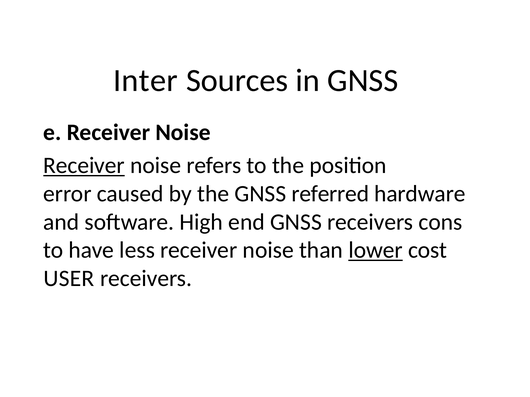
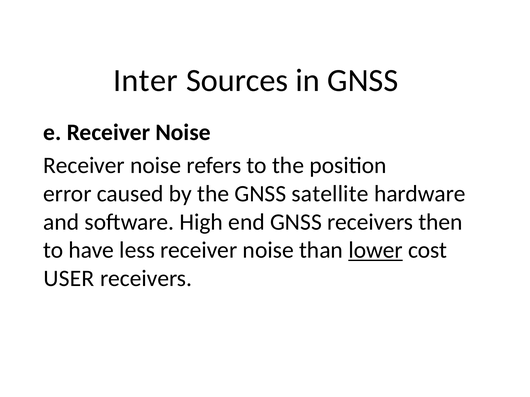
Receiver at (84, 166) underline: present -> none
referred: referred -> satellite
cons: cons -> then
